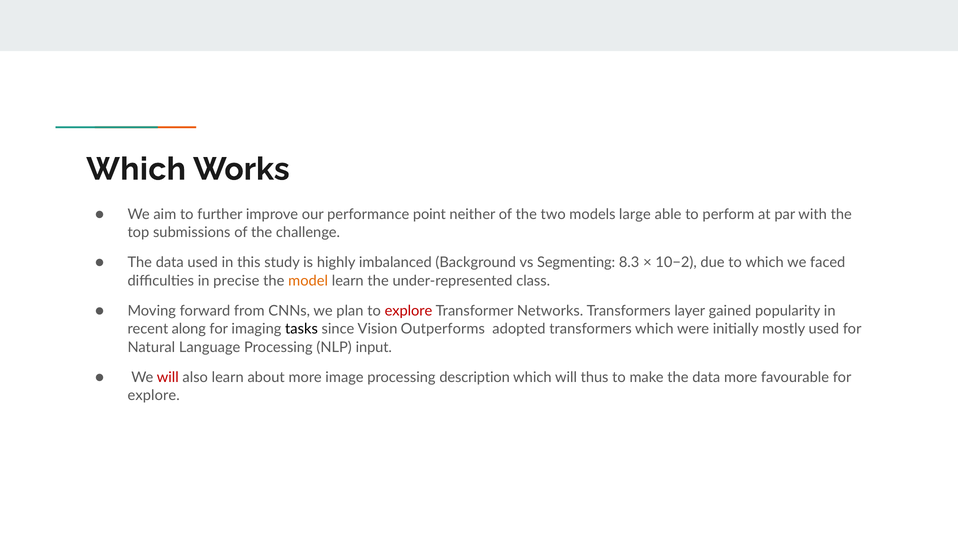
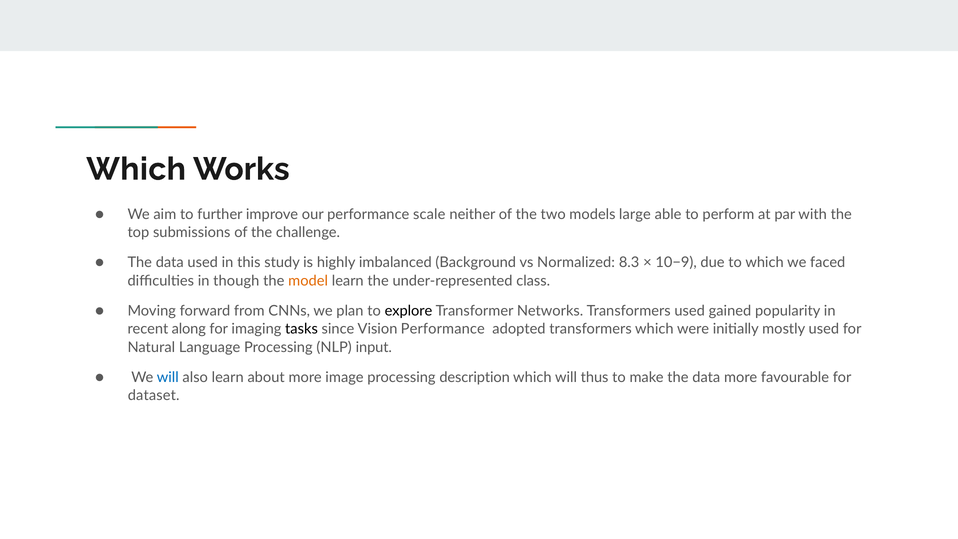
point: point -> scale
Segmenting: Segmenting -> Normalized
10−2: 10−2 -> 10−9
precise: precise -> though
explore at (408, 311) colour: red -> black
Transformers layer: layer -> used
Vision Outperforms: Outperforms -> Performance
will at (168, 377) colour: red -> blue
explore at (154, 396): explore -> dataset
